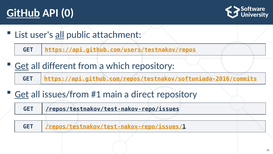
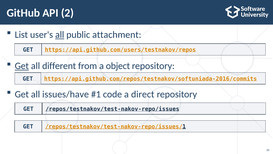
GitHub underline: present -> none
0: 0 -> 2
which: which -> object
Get at (22, 94) underline: present -> none
issues/from: issues/from -> issues/have
main: main -> code
